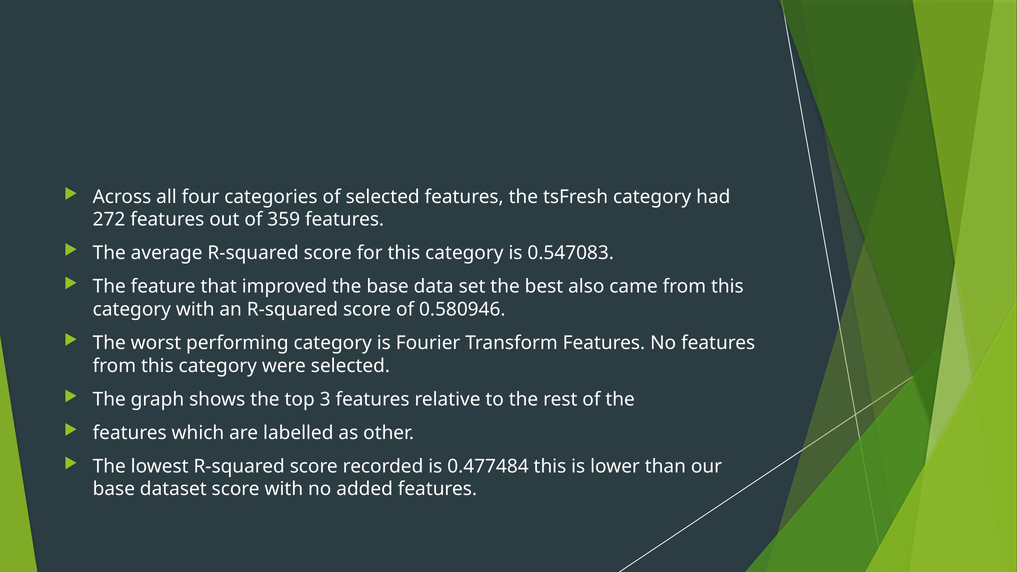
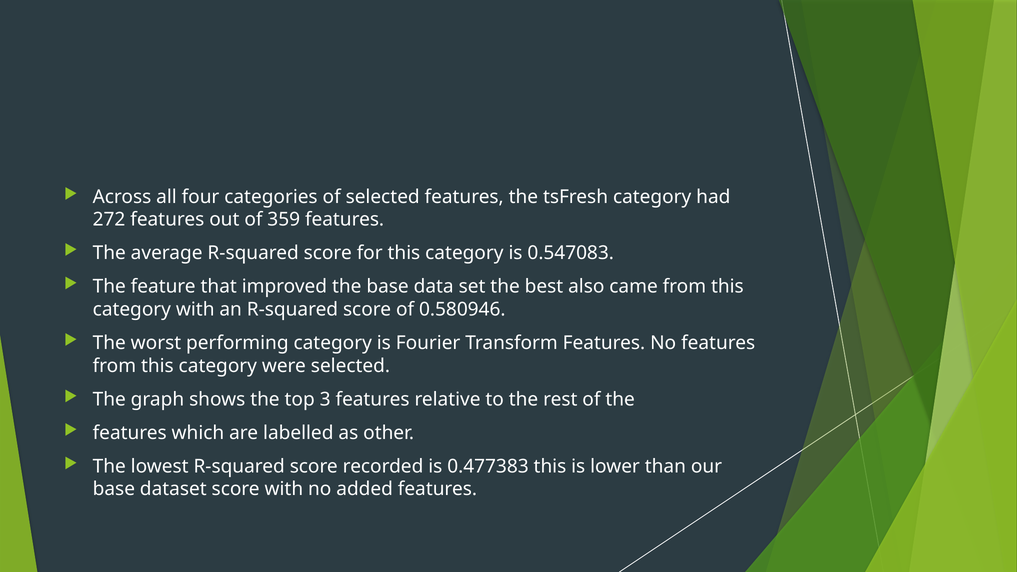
0.477484: 0.477484 -> 0.477383
